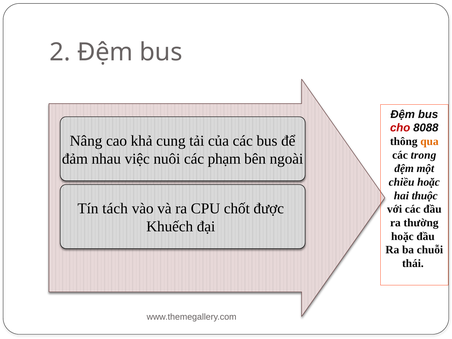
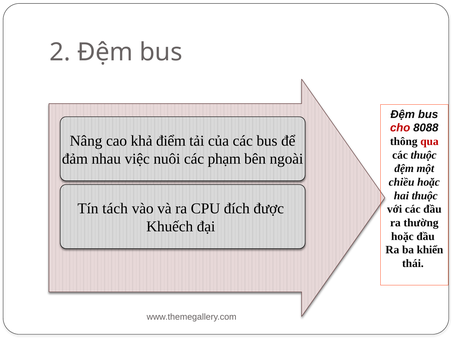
cung: cung -> điểm
qua colour: orange -> red
các trong: trong -> thuộc
chốt: chốt -> đích
chuỗi: chuỗi -> khiển
